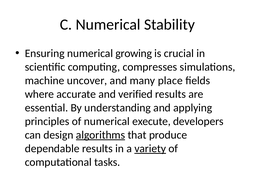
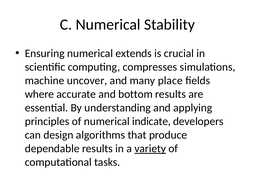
growing: growing -> extends
verified: verified -> bottom
execute: execute -> indicate
algorithms underline: present -> none
